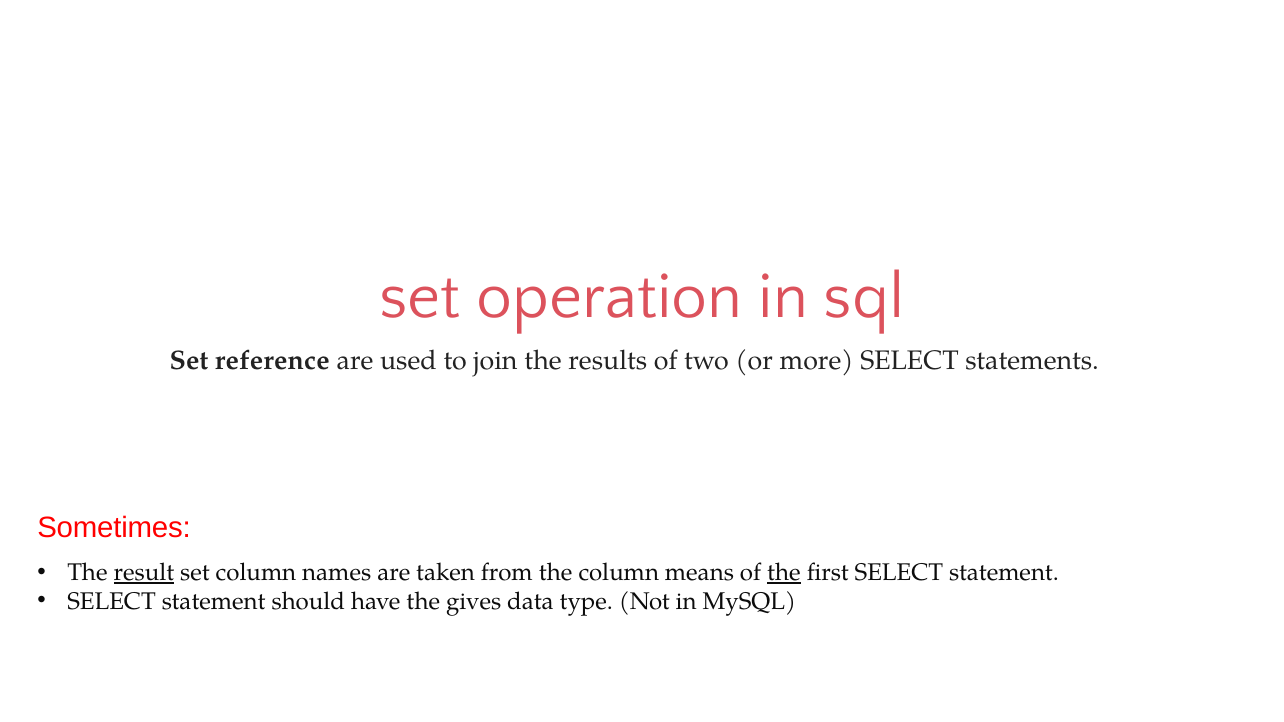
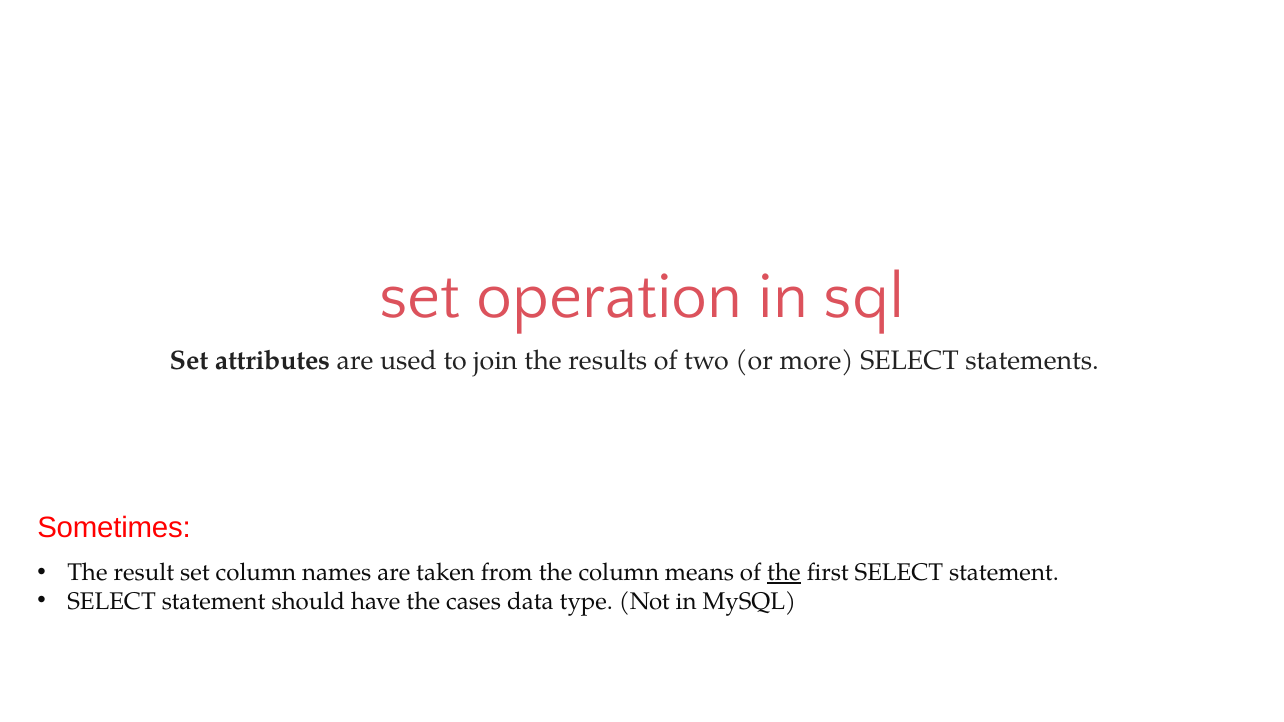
reference: reference -> attributes
result underline: present -> none
gives: gives -> cases
